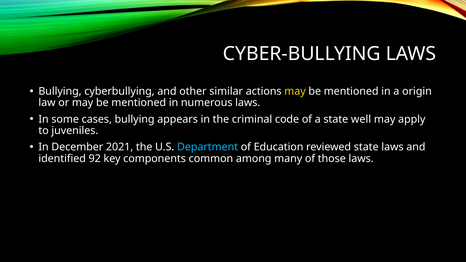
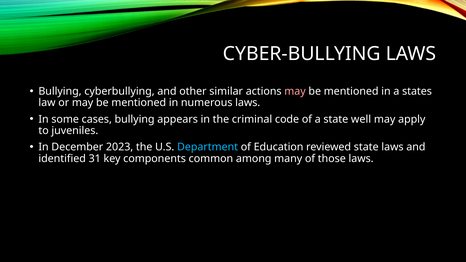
may at (295, 91) colour: yellow -> pink
origin: origin -> states
2021: 2021 -> 2023
92: 92 -> 31
